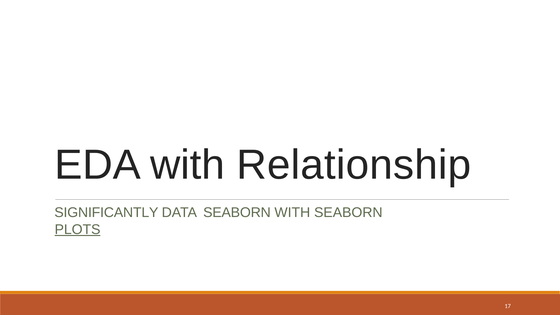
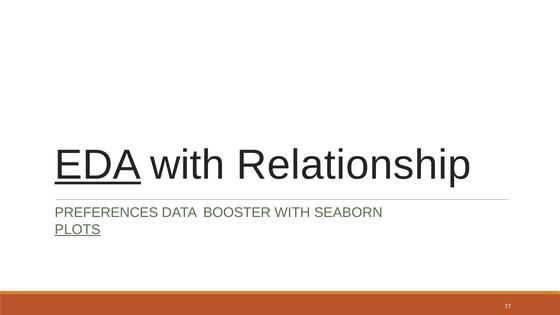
EDA underline: none -> present
SIGNIFICANTLY: SIGNIFICANTLY -> PREFERENCES
DATA SEABORN: SEABORN -> BOOSTER
